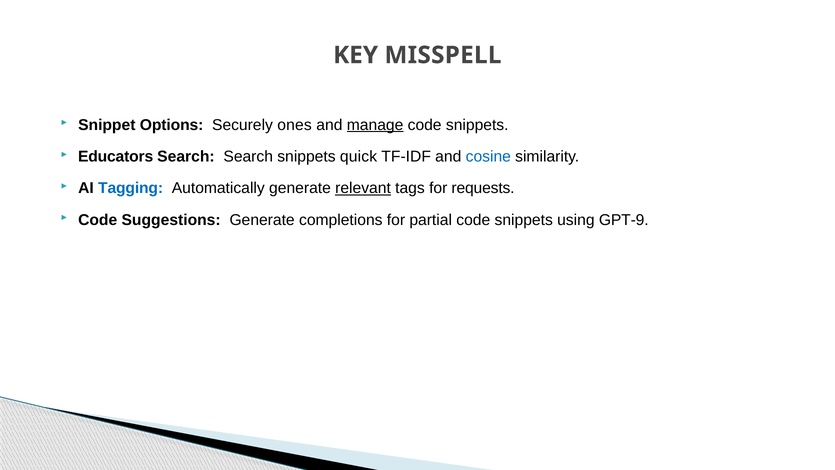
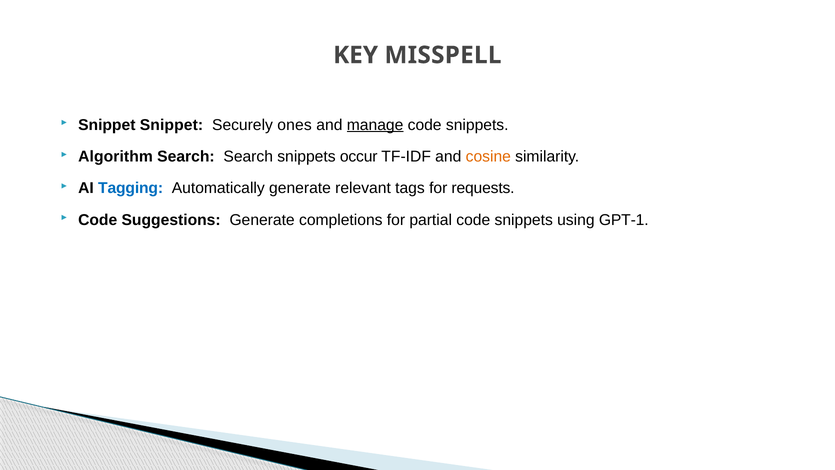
Snippet Options: Options -> Snippet
Educators: Educators -> Algorithm
quick: quick -> occur
cosine colour: blue -> orange
relevant underline: present -> none
GPT-9: GPT-9 -> GPT-1
